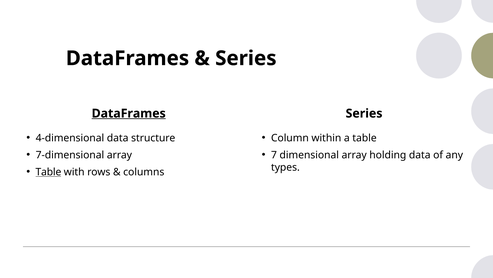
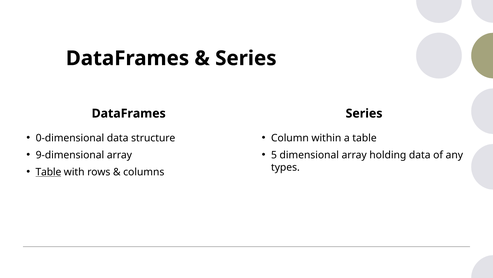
DataFrames at (129, 113) underline: present -> none
4-dimensional: 4-dimensional -> 0-dimensional
7-dimensional: 7-dimensional -> 9-dimensional
7: 7 -> 5
